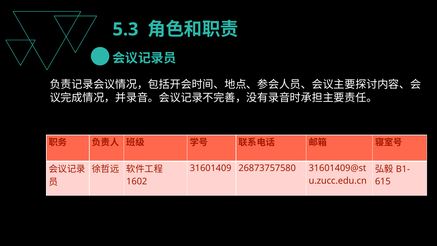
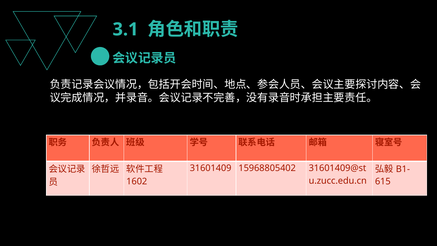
5.3: 5.3 -> 3.1
26873757580: 26873757580 -> 15968805402
